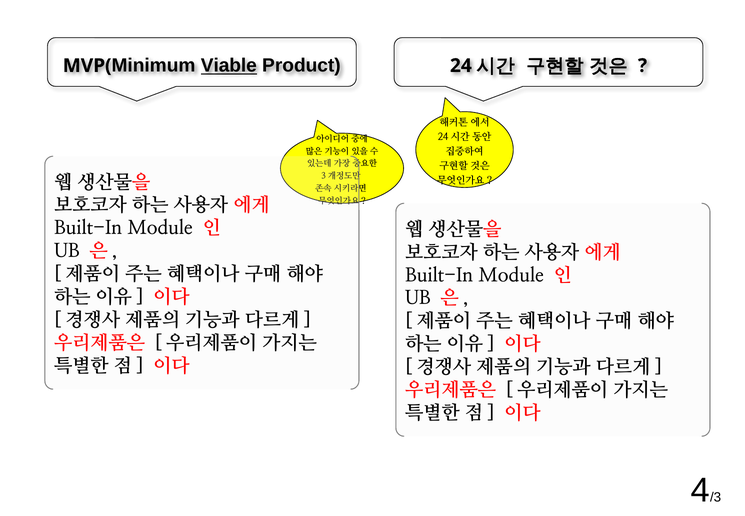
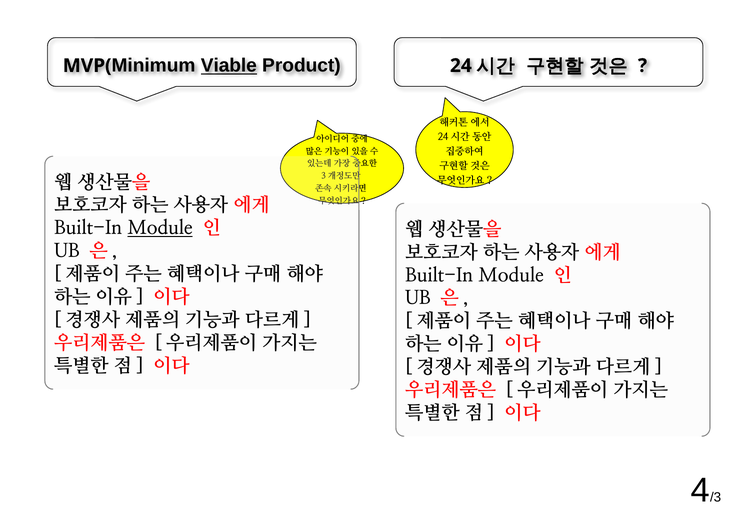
Module at (160, 228) underline: none -> present
